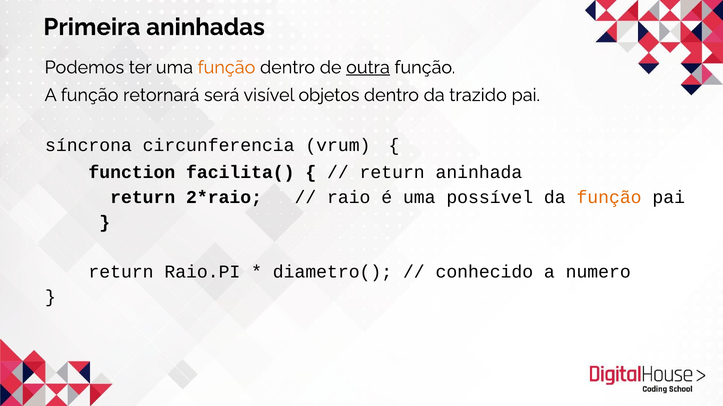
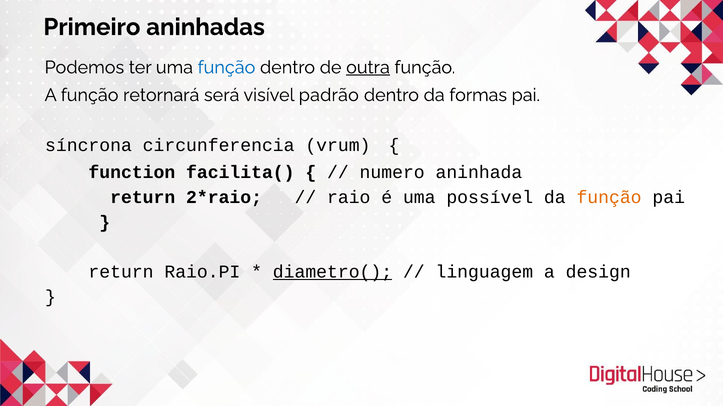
Primeira: Primeira -> Primeiro
função at (226, 68) colour: orange -> blue
objetos: objetos -> padrão
trazido: trazido -> formas
return at (392, 173): return -> numero
diametro( underline: none -> present
conhecido: conhecido -> linguagem
numero: numero -> design
